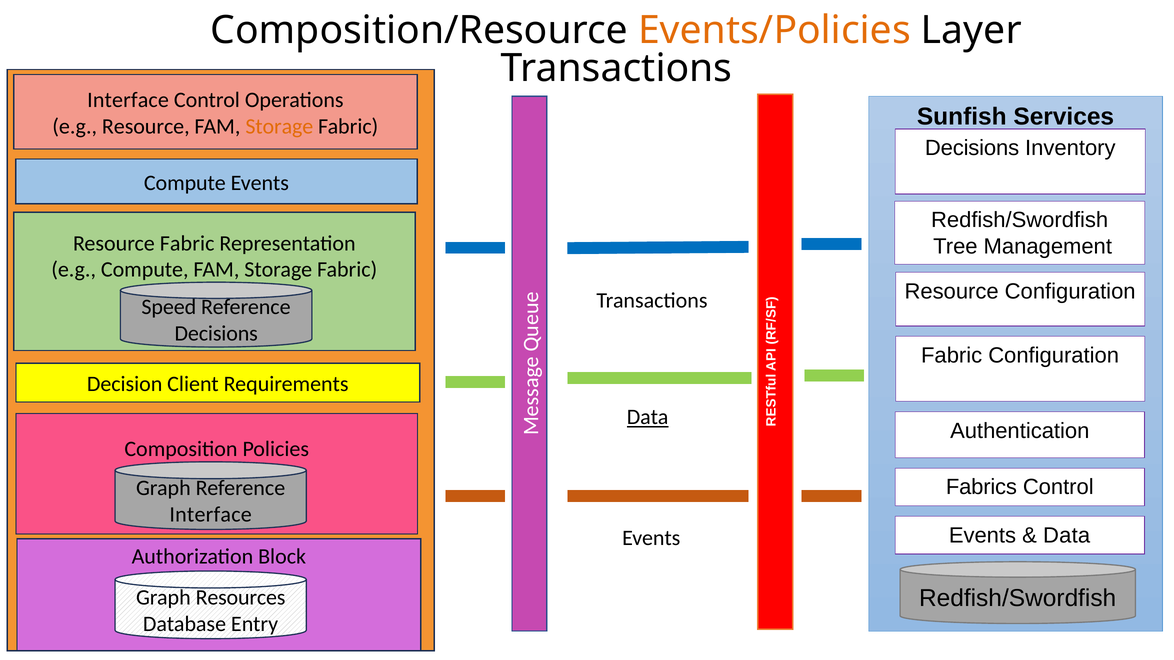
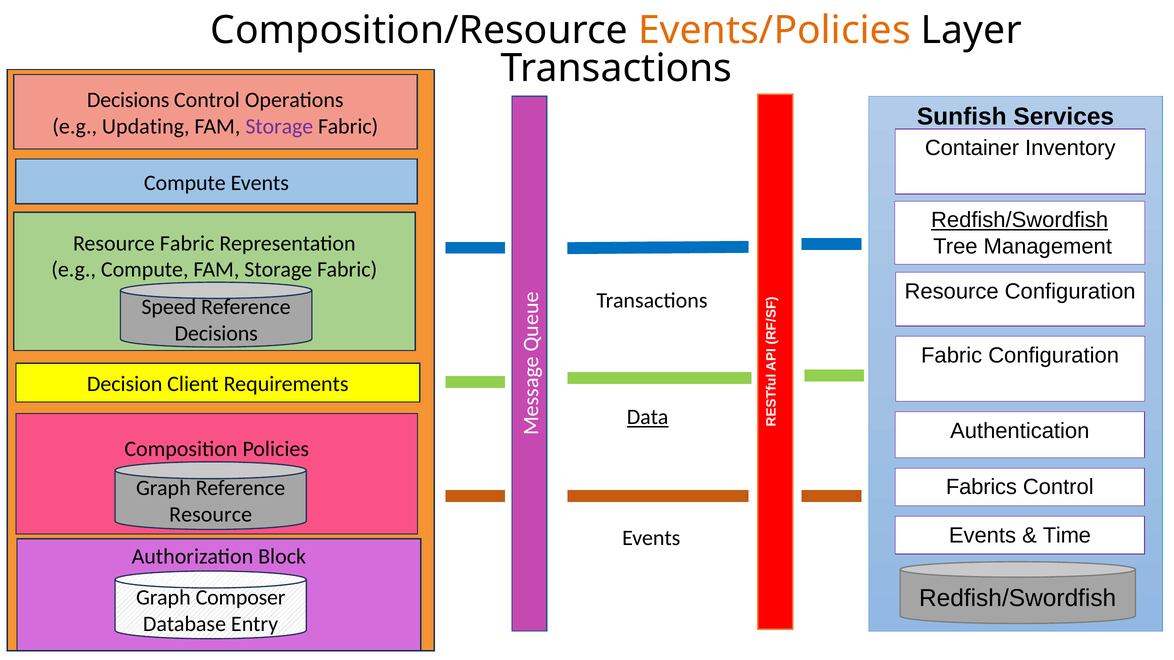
Interface at (128, 100): Interface -> Decisions
e.g Resource: Resource -> Updating
Storage at (279, 127) colour: orange -> purple
Decisions at (972, 148): Decisions -> Container
Redfish/Swordfish at (1020, 220) underline: none -> present
Interface at (211, 515): Interface -> Resource
Data at (1067, 536): Data -> Time
Resources: Resources -> Composer
